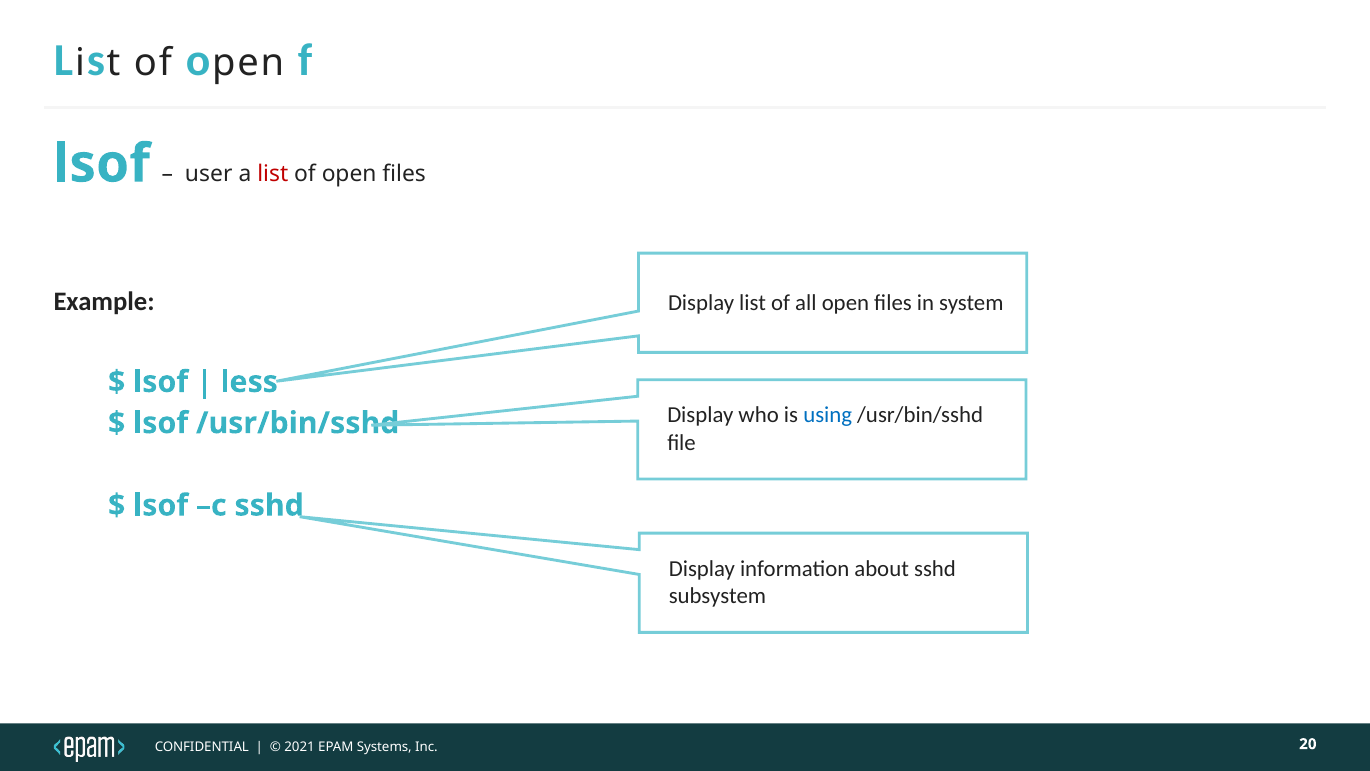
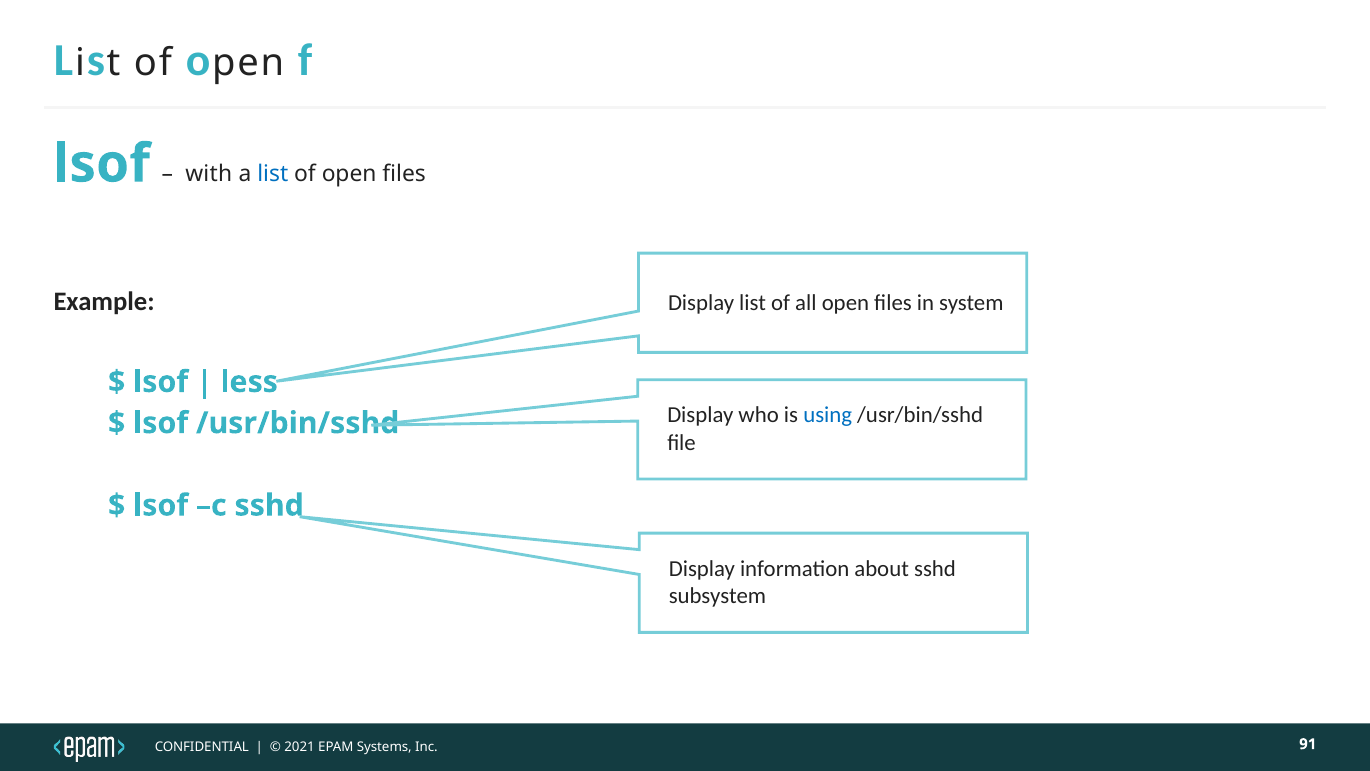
user: user -> with
list at (273, 174) colour: red -> blue
20: 20 -> 91
